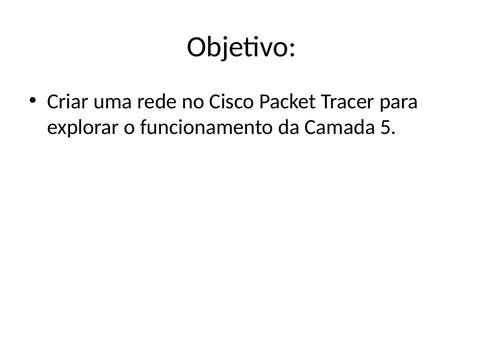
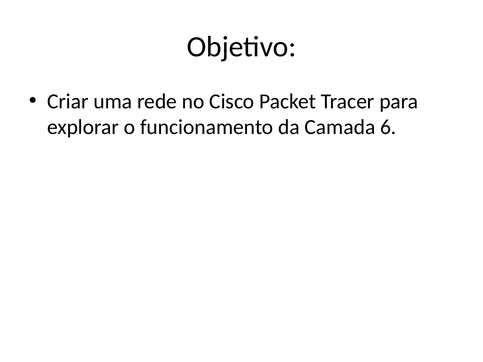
5: 5 -> 6
